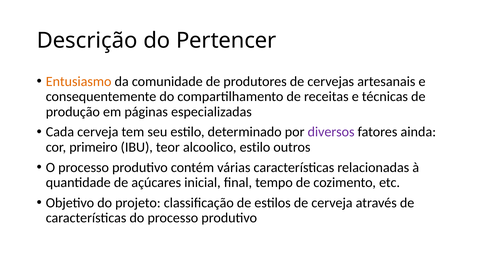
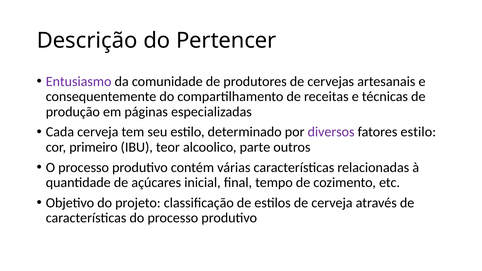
Entusiasmo colour: orange -> purple
fatores ainda: ainda -> estilo
alcoolico estilo: estilo -> parte
